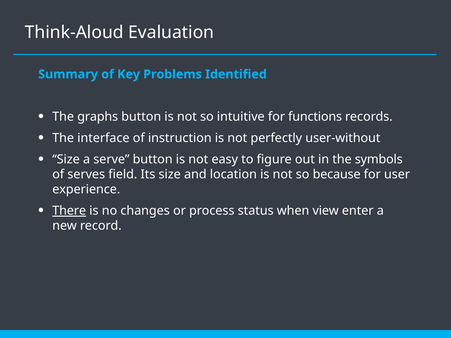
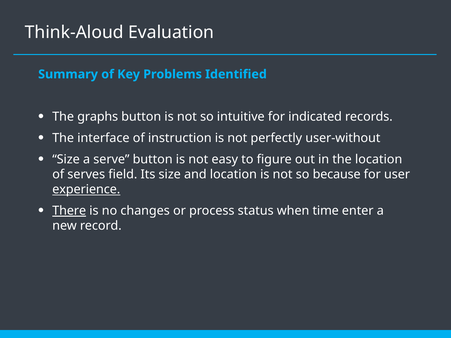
functions: functions -> indicated
the symbols: symbols -> location
experience underline: none -> present
view: view -> time
